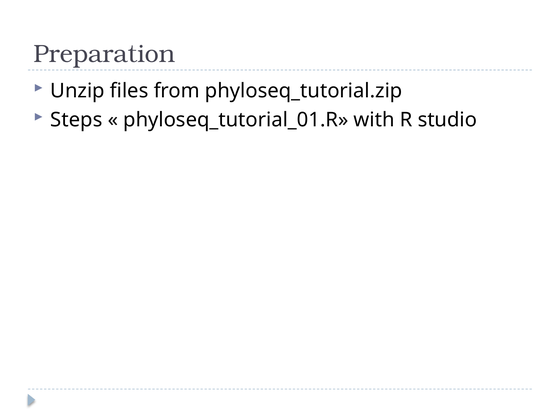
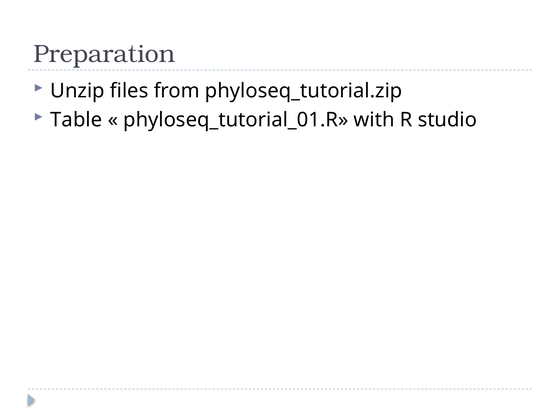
Steps: Steps -> Table
